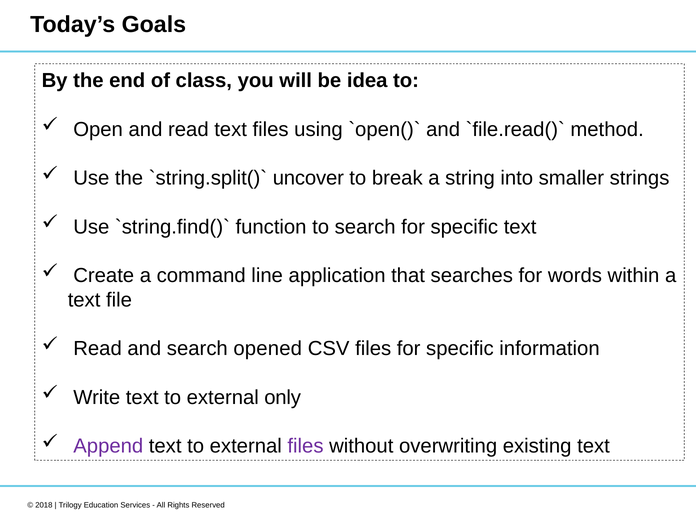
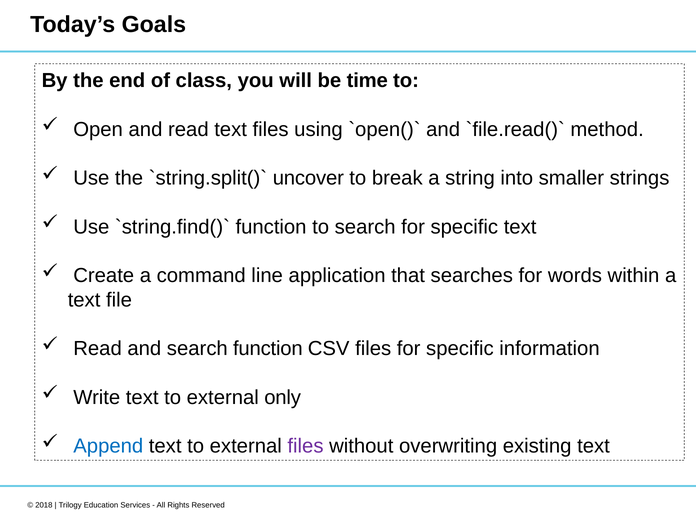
idea: idea -> time
search opened: opened -> function
Append colour: purple -> blue
